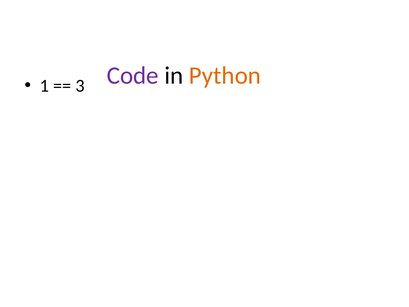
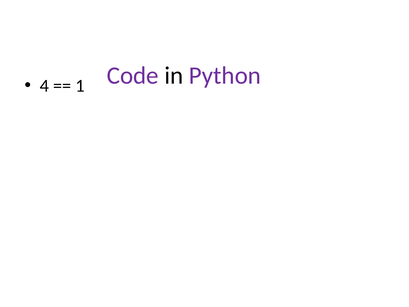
Python colour: orange -> purple
1: 1 -> 4
3: 3 -> 1
